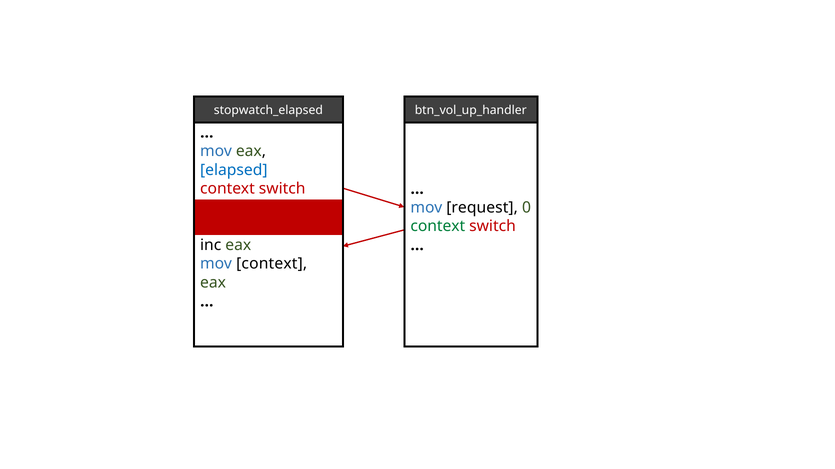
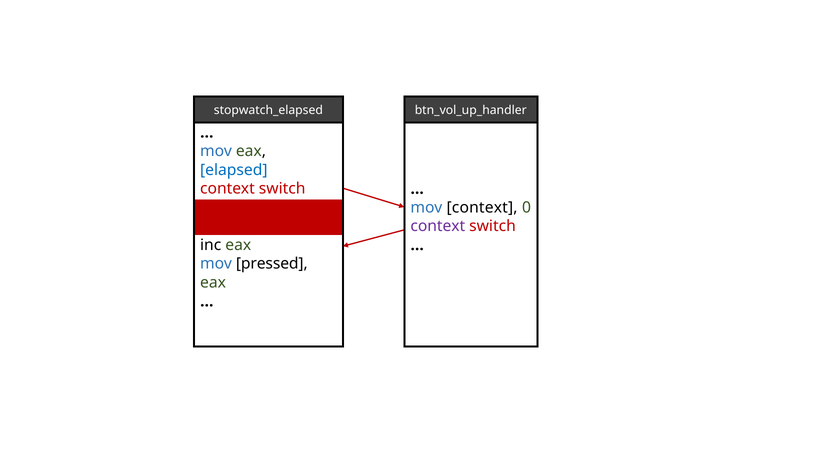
mov request: request -> context
context at (438, 227) colour: green -> purple
mov context: context -> pressed
